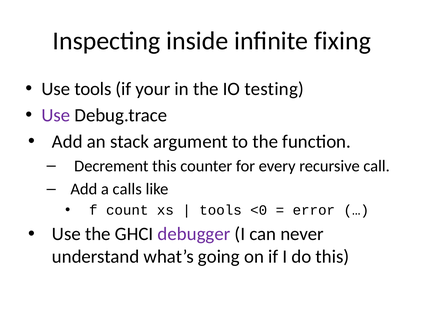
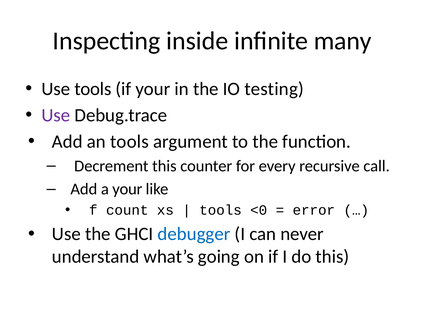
fixing: fixing -> many
an stack: stack -> tools
a calls: calls -> your
debugger colour: purple -> blue
